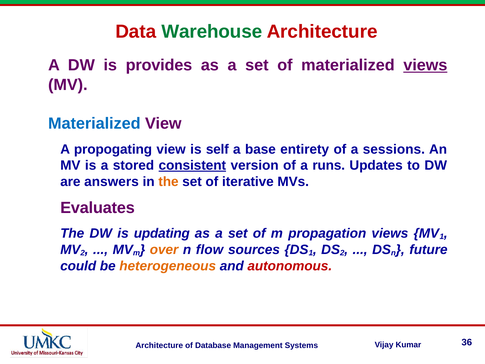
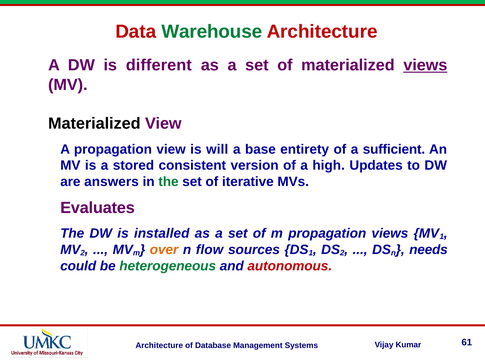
provides: provides -> different
Materialized at (94, 123) colour: blue -> black
A propogating: propogating -> propagation
self: self -> will
sessions: sessions -> sufficient
consistent underline: present -> none
runs: runs -> high
the at (168, 181) colour: orange -> green
updating: updating -> installed
future: future -> needs
heterogeneous colour: orange -> green
36: 36 -> 61
